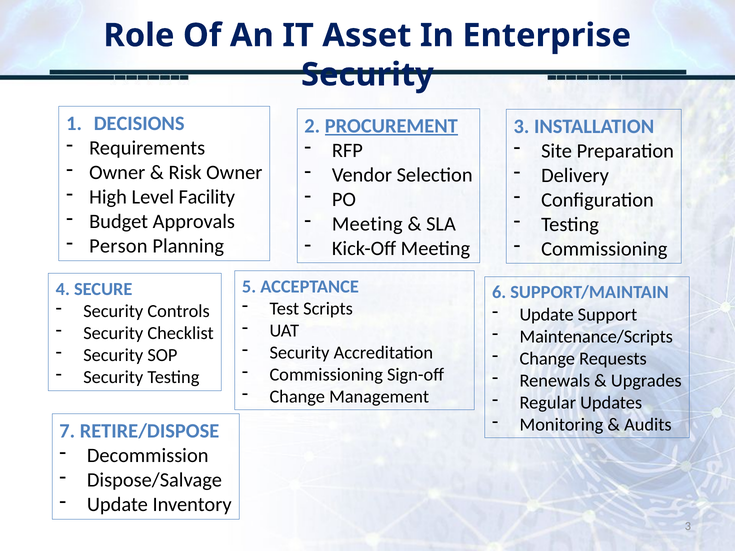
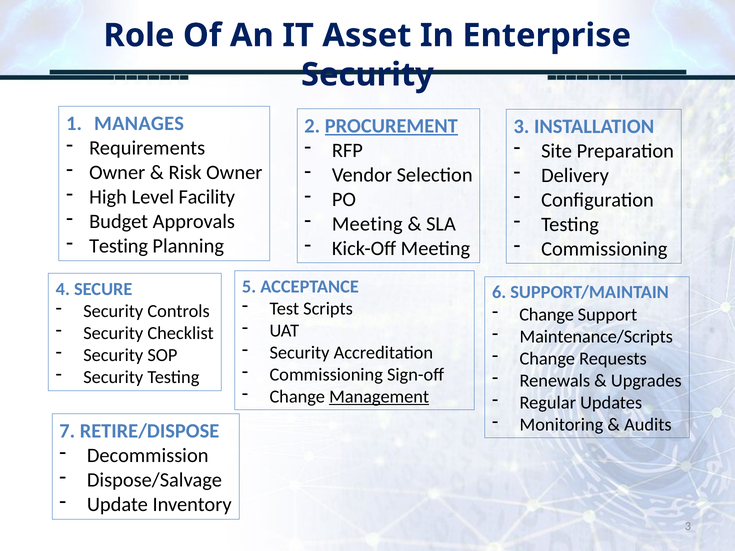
DECISIONS: DECISIONS -> MANAGES
Person at (118, 246): Person -> Testing
Update at (547, 315): Update -> Change
Management underline: none -> present
